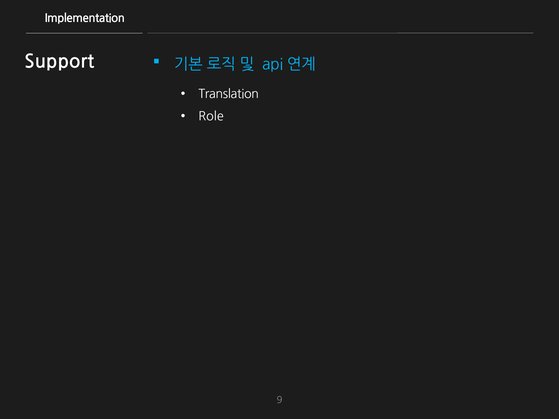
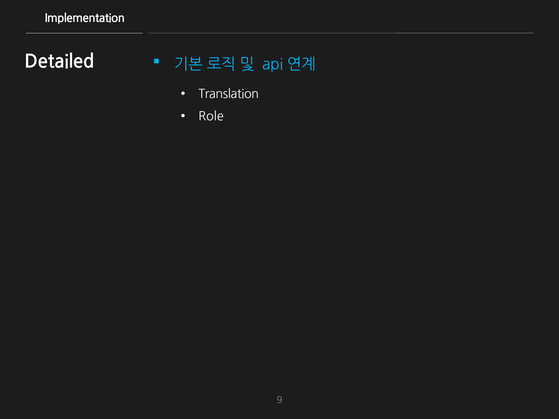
Support: Support -> Detailed
